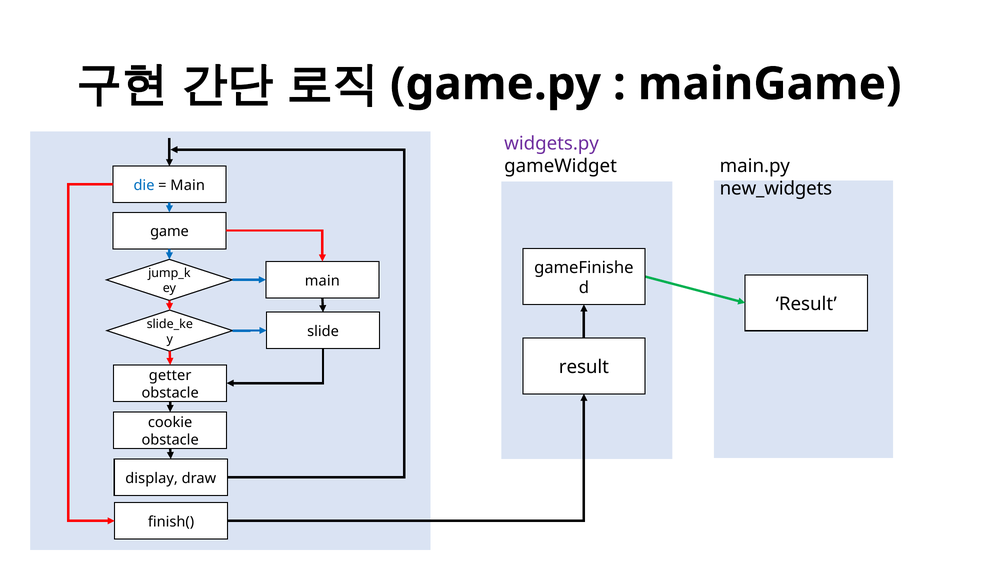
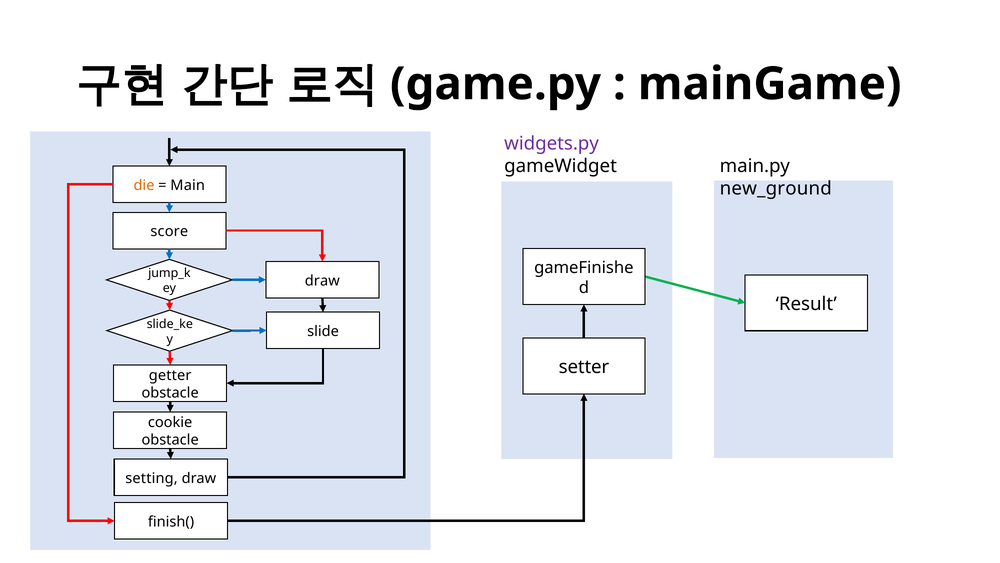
die colour: blue -> orange
new_widgets: new_widgets -> new_ground
game: game -> score
main at (322, 281): main -> draw
result at (584, 367): result -> setter
display: display -> setting
